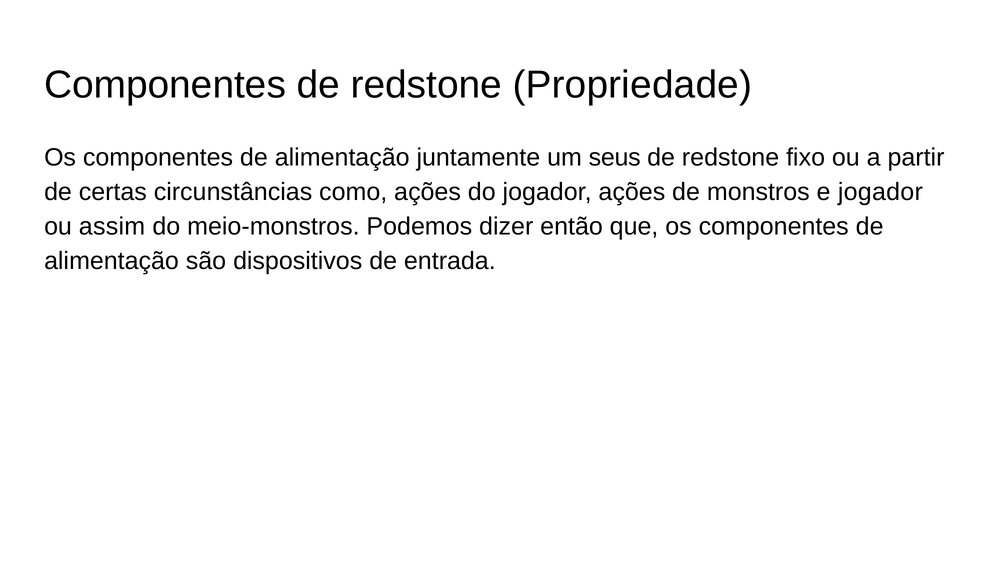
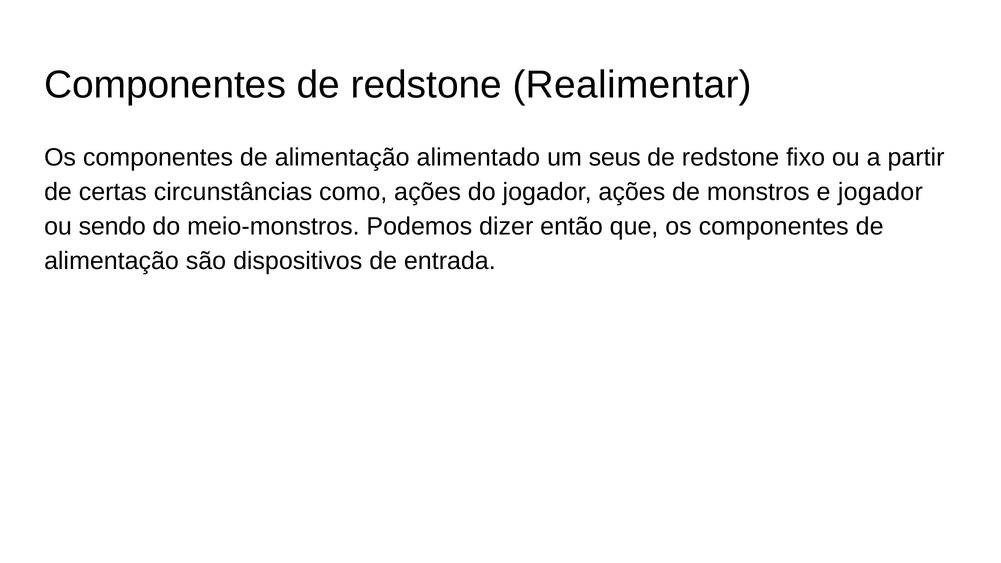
Propriedade: Propriedade -> Realimentar
juntamente: juntamente -> alimentado
assim: assim -> sendo
